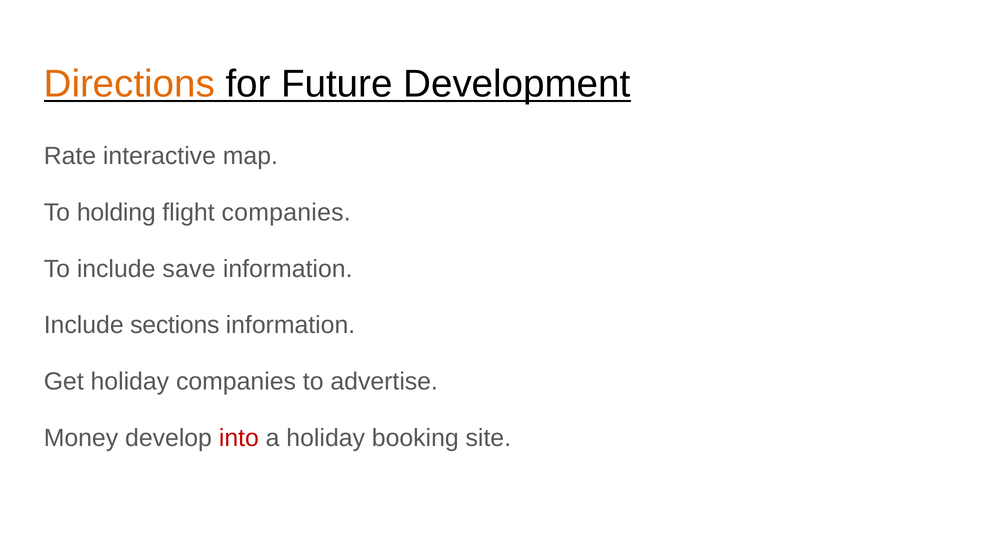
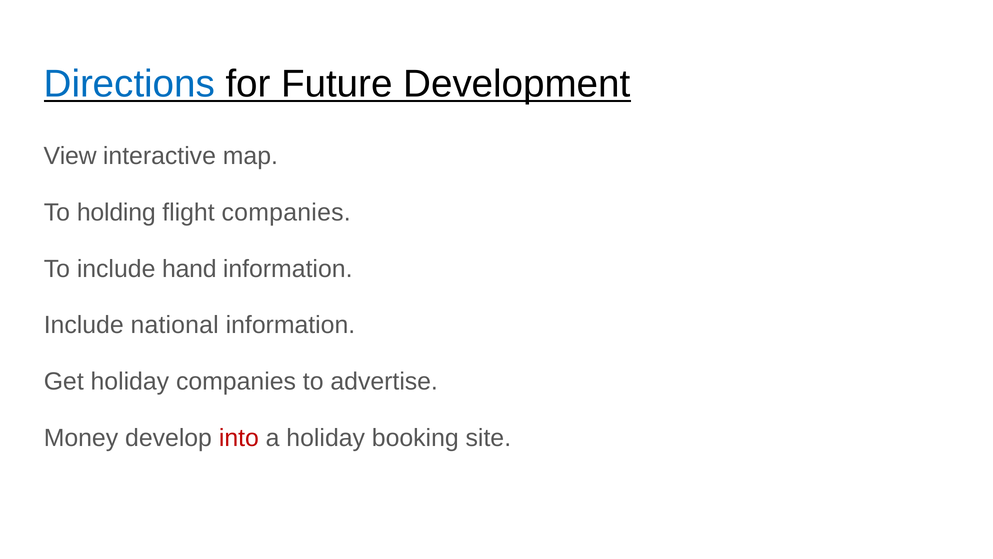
Directions colour: orange -> blue
Rate: Rate -> View
save: save -> hand
sections: sections -> national
